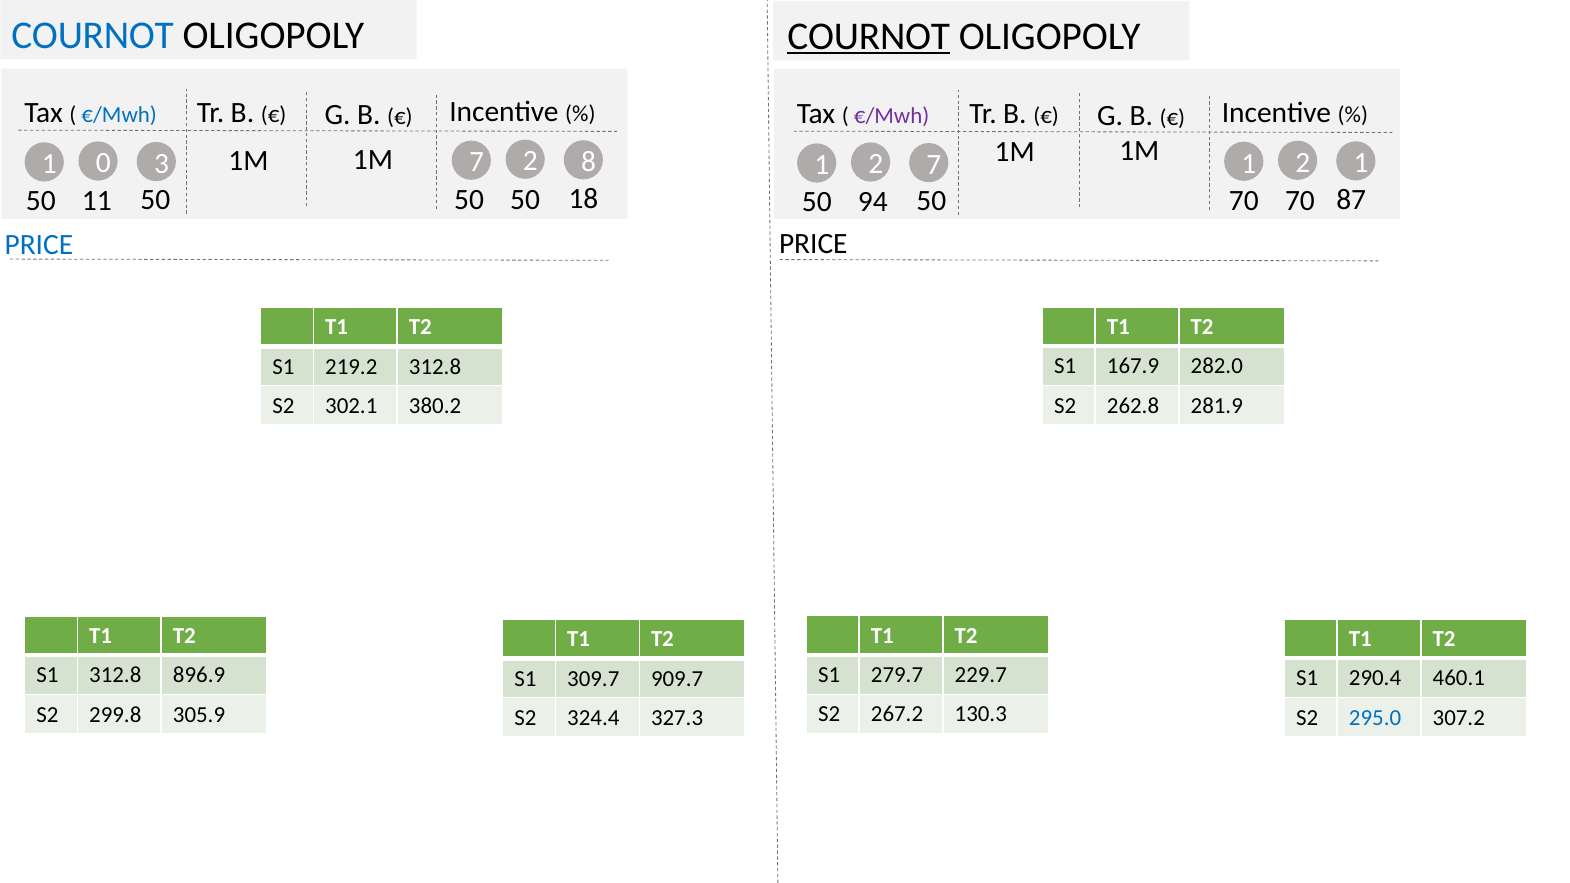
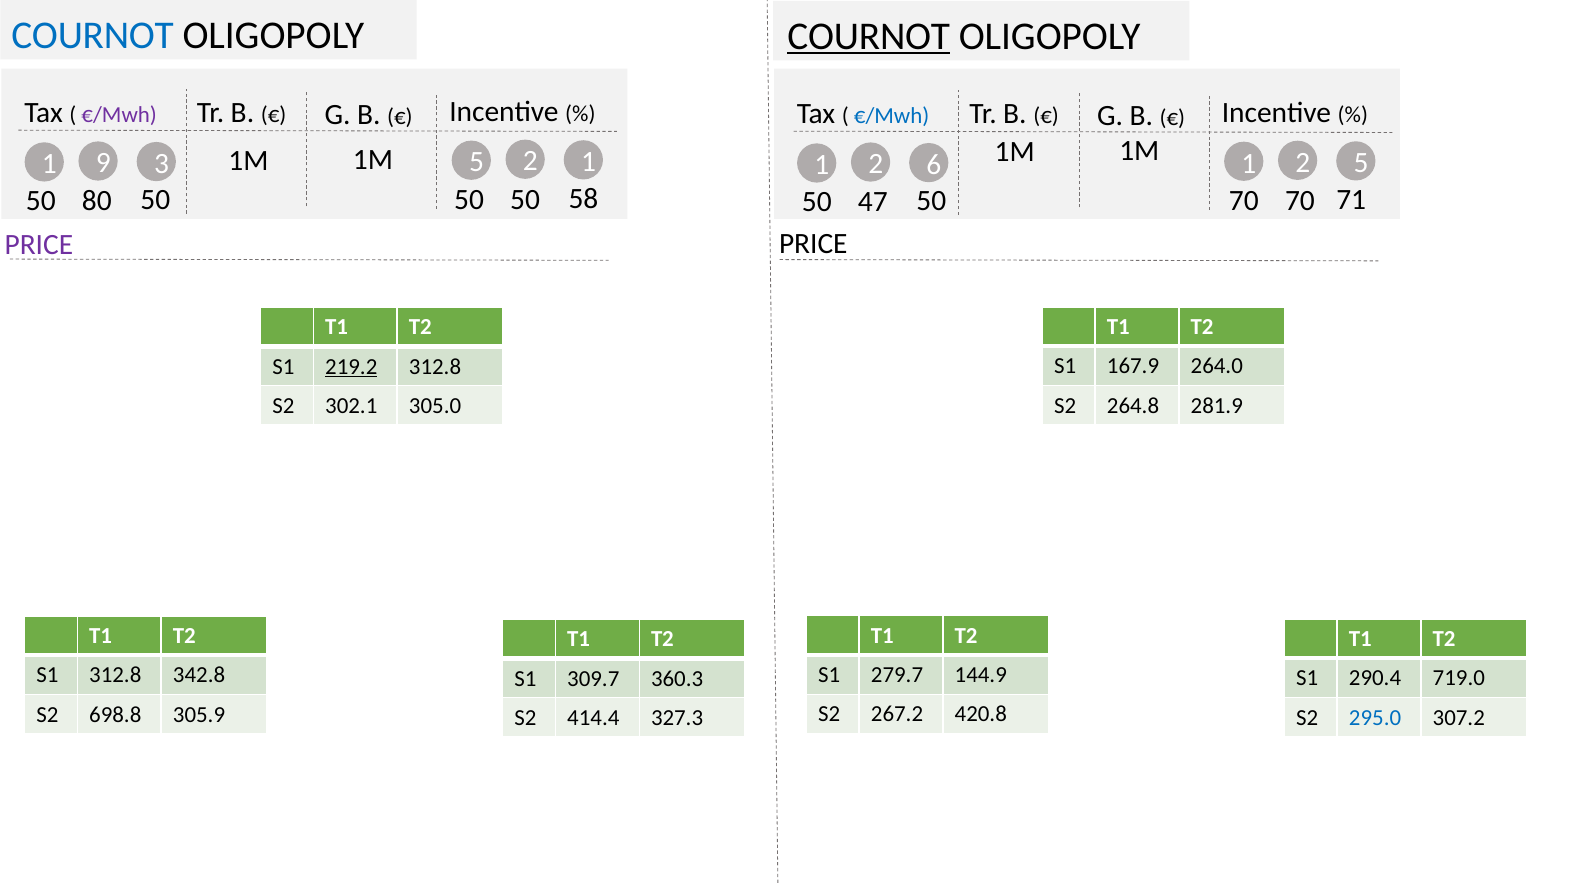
€/Mwh at (119, 115) colour: blue -> purple
€/Mwh at (892, 116) colour: purple -> blue
0: 0 -> 9
3 7: 7 -> 5
2 8: 8 -> 1
2 7: 7 -> 6
2 1: 1 -> 5
18: 18 -> 58
11: 11 -> 80
87: 87 -> 71
94: 94 -> 47
PRICE at (39, 245) colour: blue -> purple
282.0: 282.0 -> 264.0
219.2 underline: none -> present
262.8: 262.8 -> 264.8
380.2: 380.2 -> 305.0
229.7: 229.7 -> 144.9
896.9: 896.9 -> 342.8
460.1: 460.1 -> 719.0
909.7: 909.7 -> 360.3
130.3: 130.3 -> 420.8
299.8: 299.8 -> 698.8
324.4: 324.4 -> 414.4
